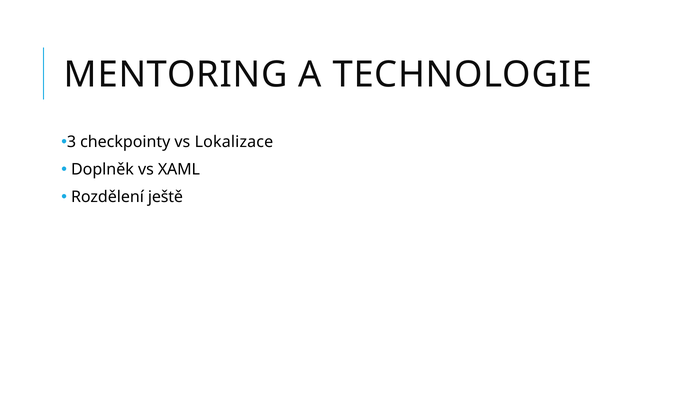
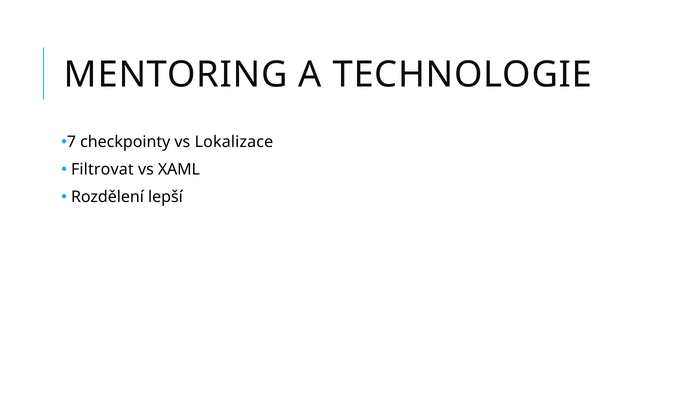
3: 3 -> 7
Doplněk: Doplněk -> Filtrovat
ještě: ještě -> lepší
